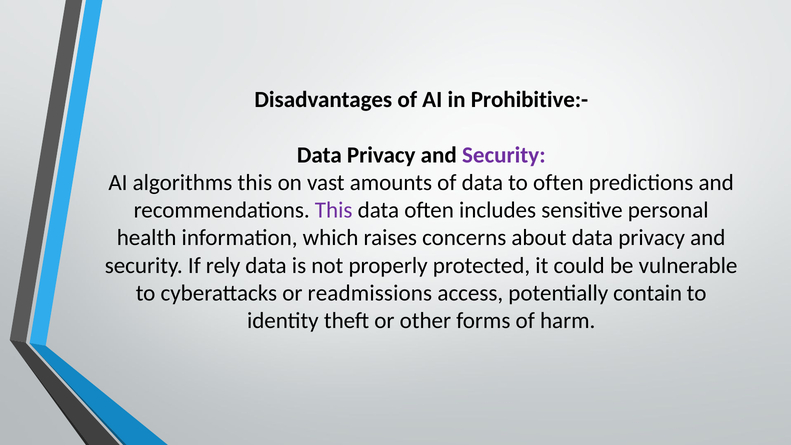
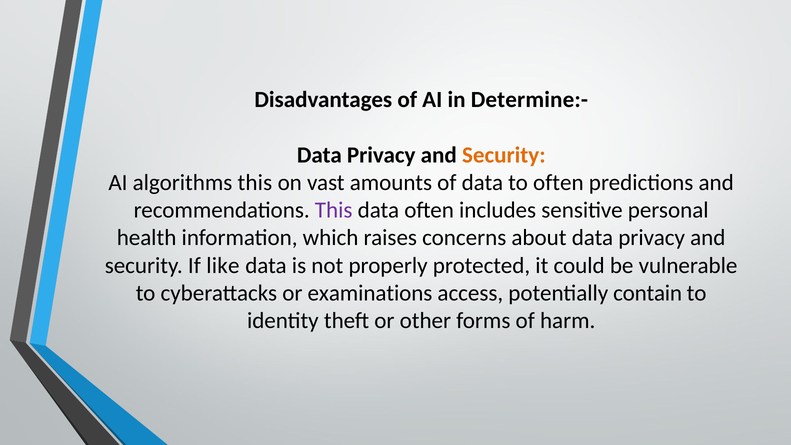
Prohibitive:-: Prohibitive:- -> Determine:-
Security at (504, 155) colour: purple -> orange
rely: rely -> like
readmissions: readmissions -> examinations
